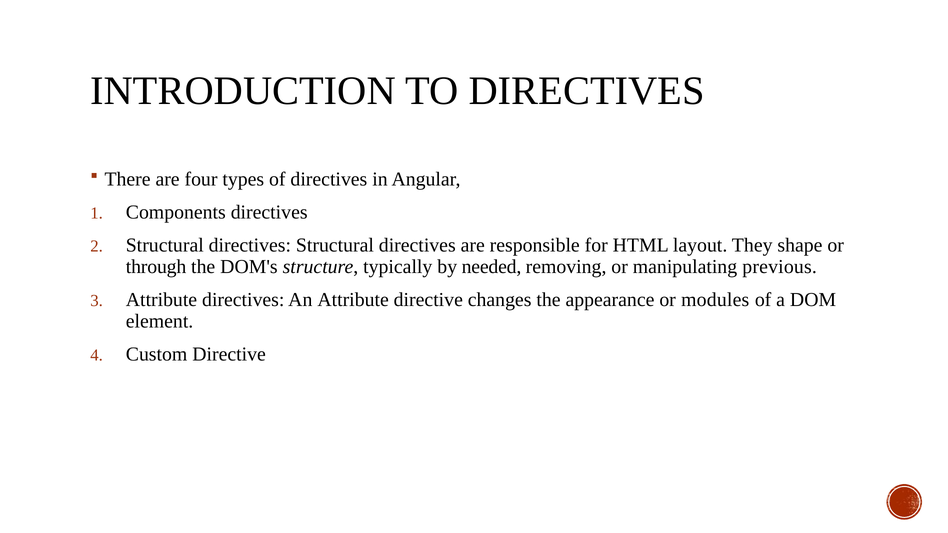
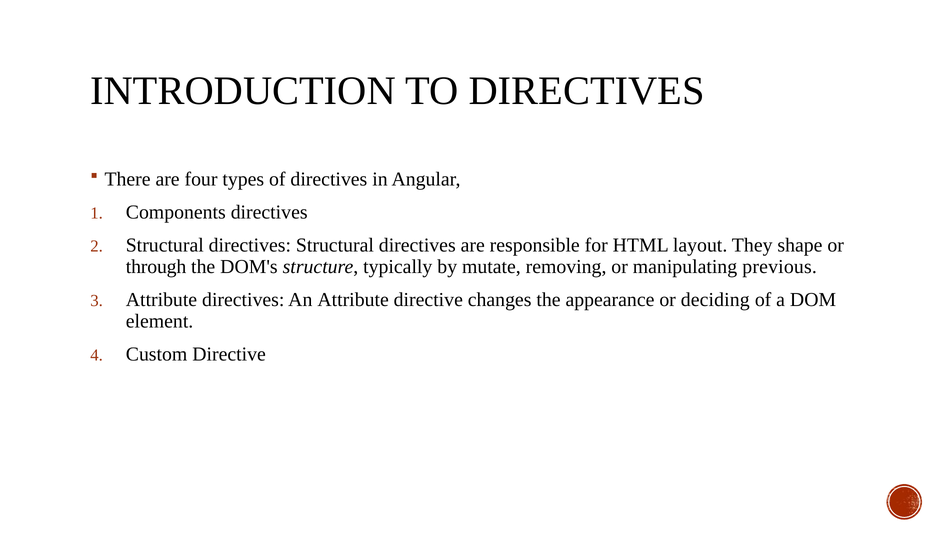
needed: needed -> mutate
modules: modules -> deciding
